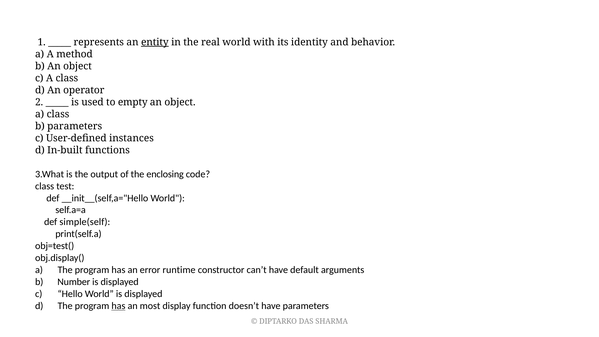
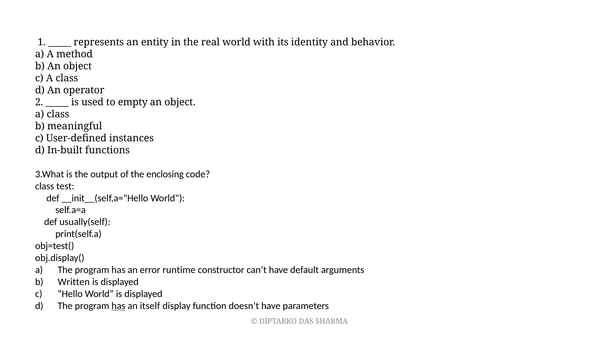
entity underline: present -> none
b parameters: parameters -> meaningful
simple(self: simple(self -> usually(self
Number: Number -> Written
most: most -> itself
